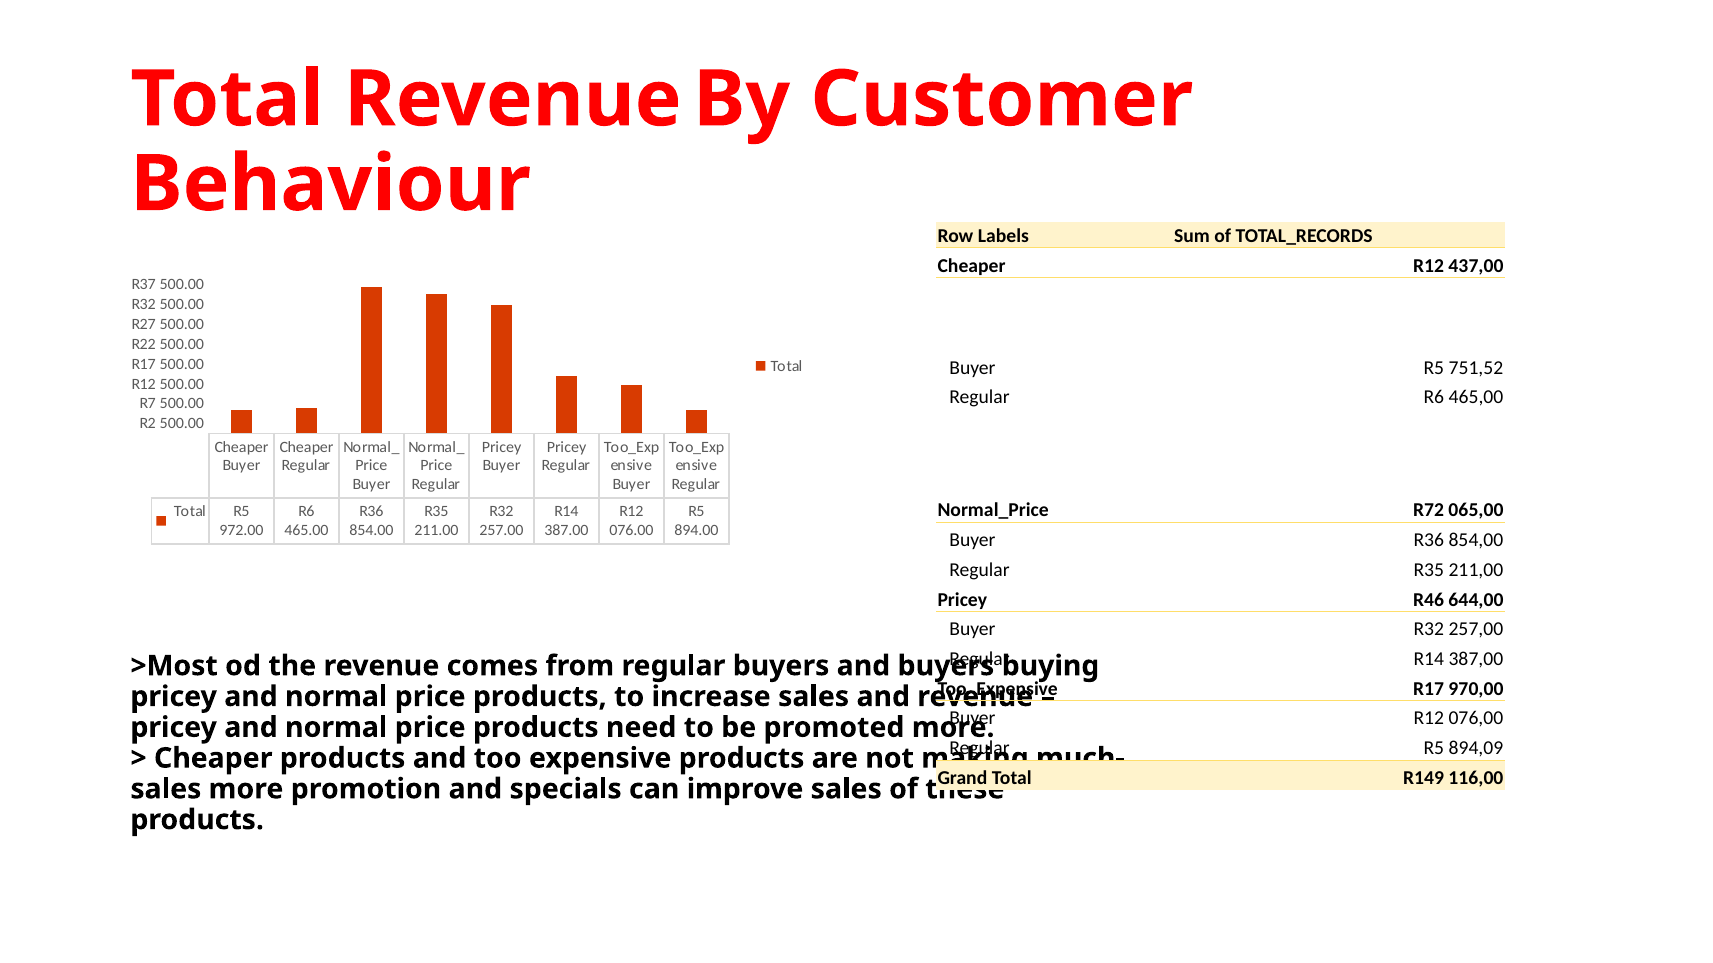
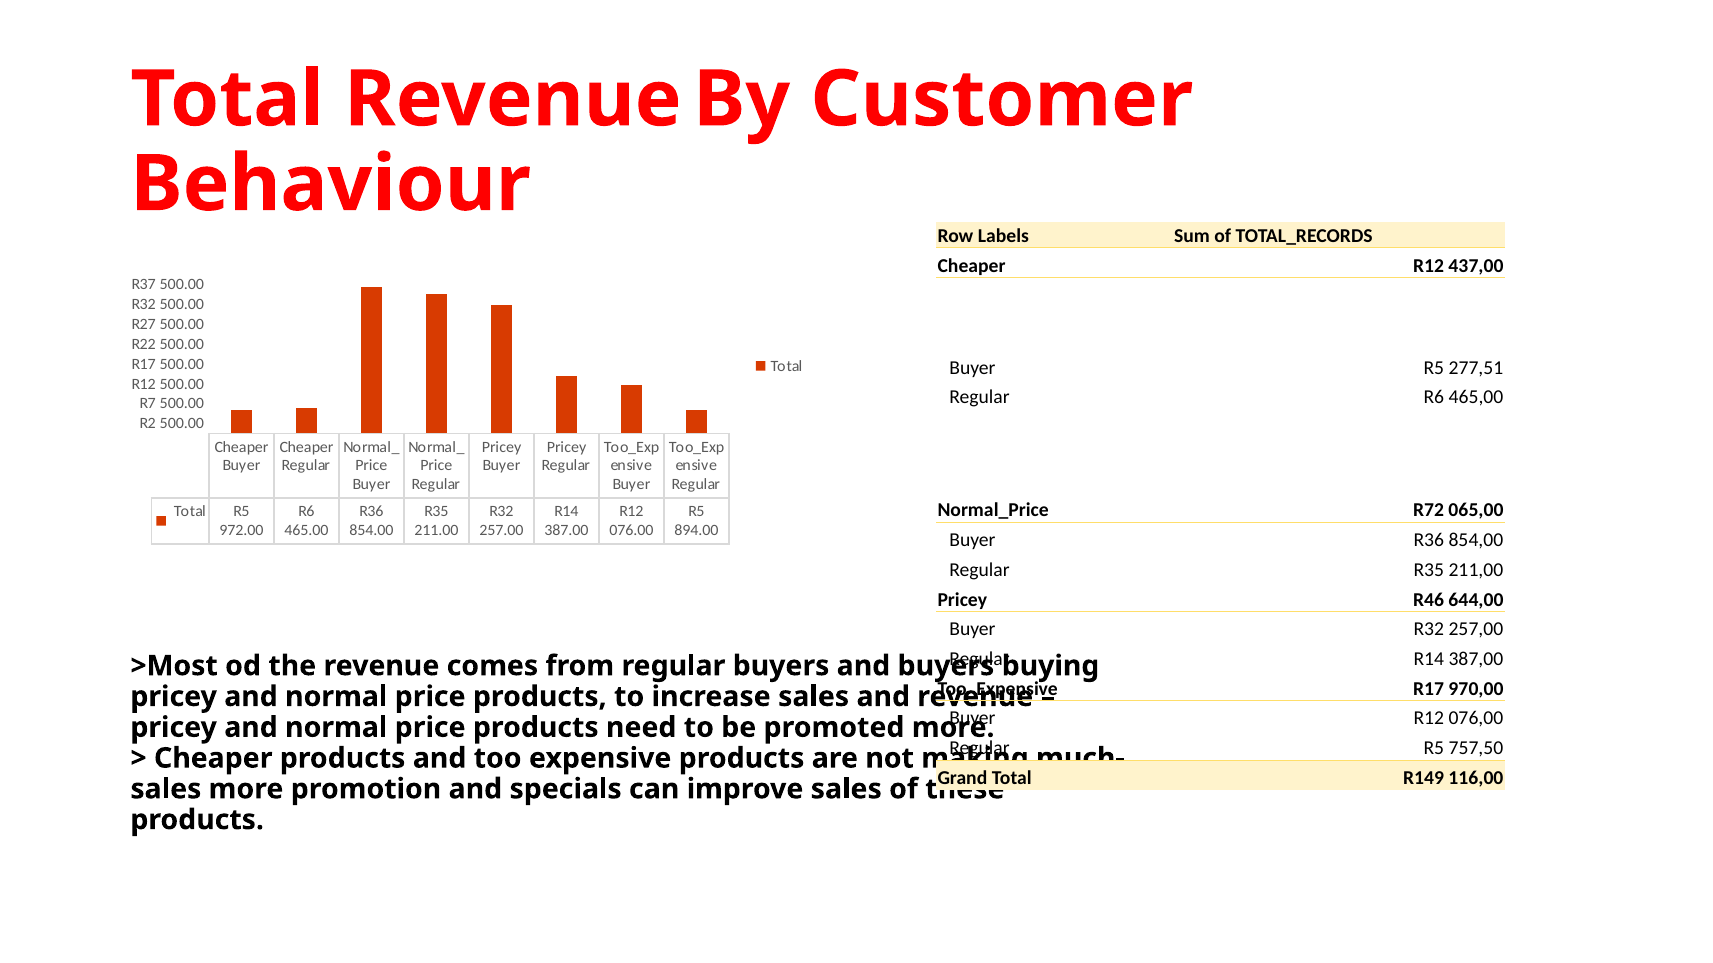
751,52: 751,52 -> 277,51
894,09: 894,09 -> 757,50
